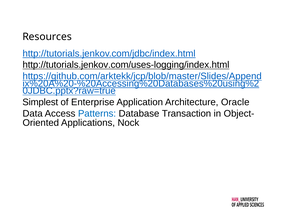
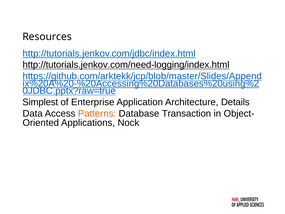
http://tutorials.jenkov.com/uses-logging/index.html: http://tutorials.jenkov.com/uses-logging/index.html -> http://tutorials.jenkov.com/need-logging/index.html
Oracle: Oracle -> Details
Patterns colour: blue -> orange
